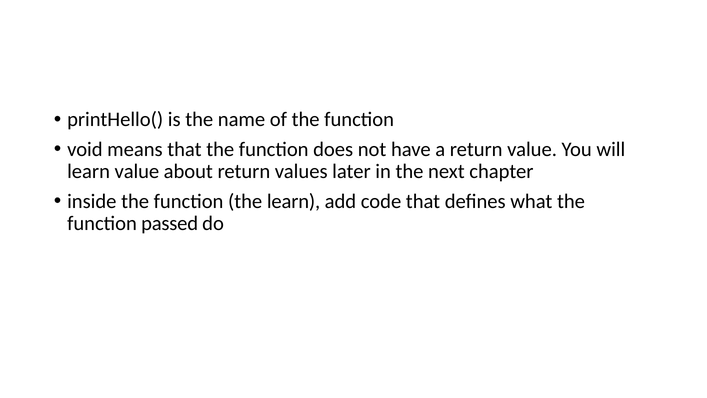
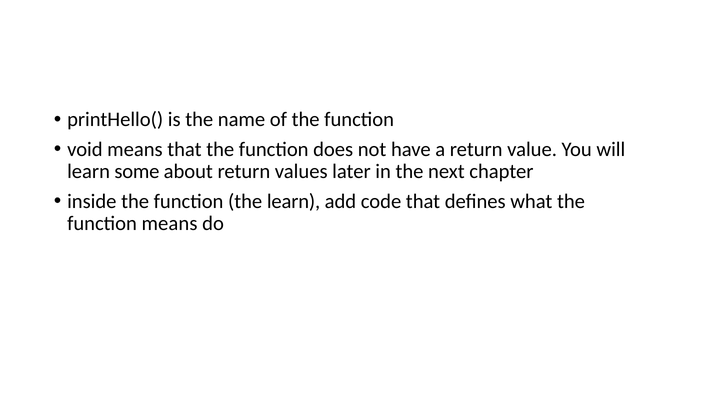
learn value: value -> some
function passed: passed -> means
